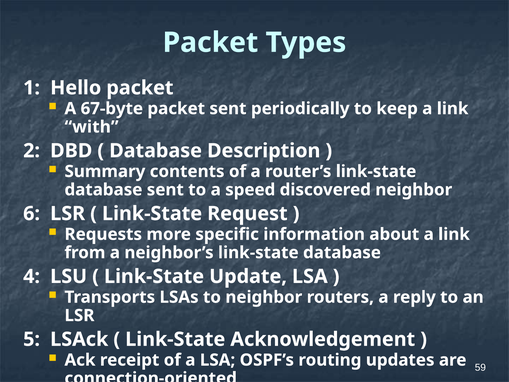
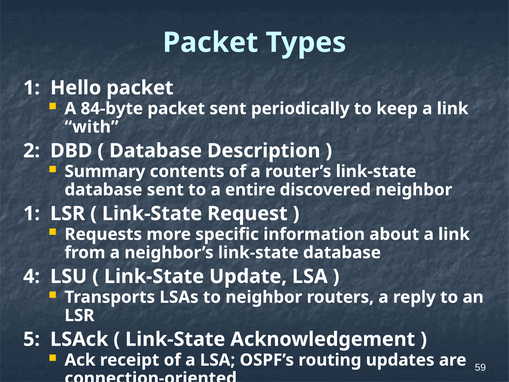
67-byte: 67-byte -> 84-byte
speed: speed -> entire
6 at (32, 213): 6 -> 1
